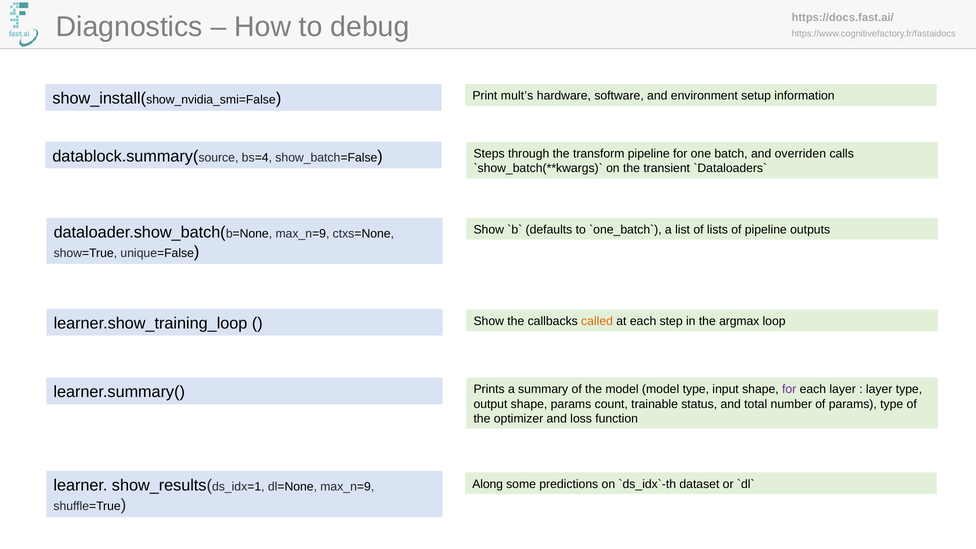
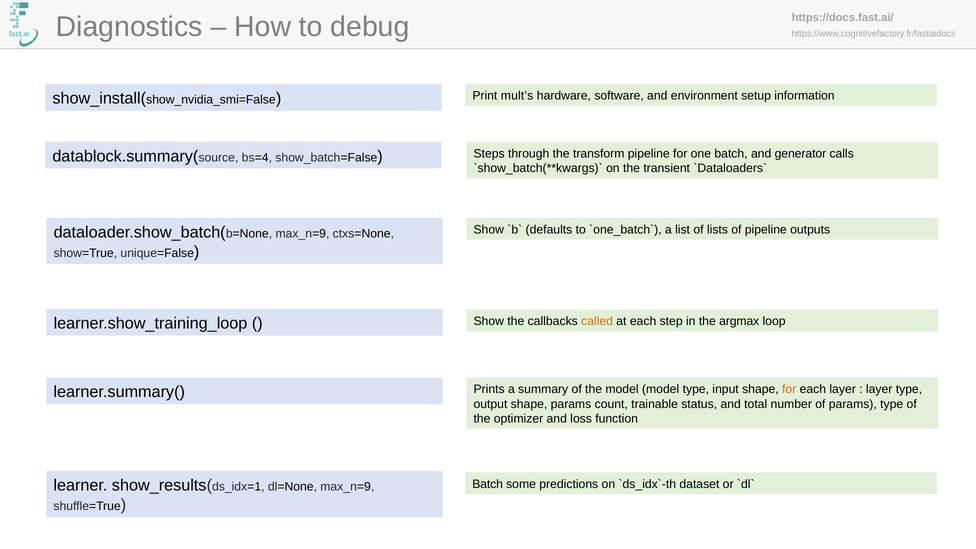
overriden: overriden -> generator
for at (789, 389) colour: purple -> orange
Along at (488, 484): Along -> Batch
